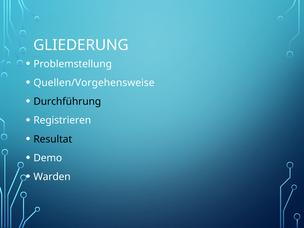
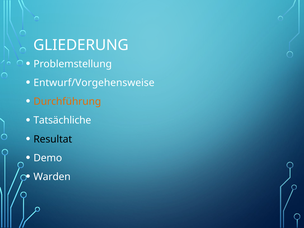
Quellen/Vorgehensweise: Quellen/Vorgehensweise -> Entwurf/Vorgehensweise
Durchführung colour: black -> orange
Registrieren: Registrieren -> Tatsächliche
